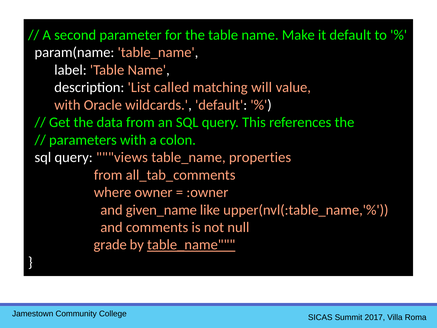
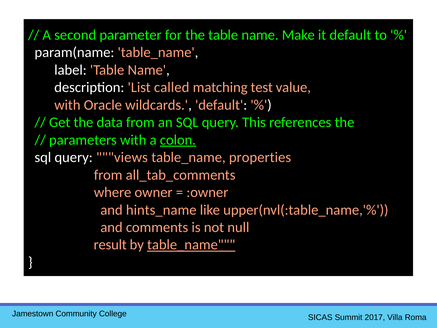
will: will -> test
colon underline: none -> present
given_name: given_name -> hints_name
grade: grade -> result
